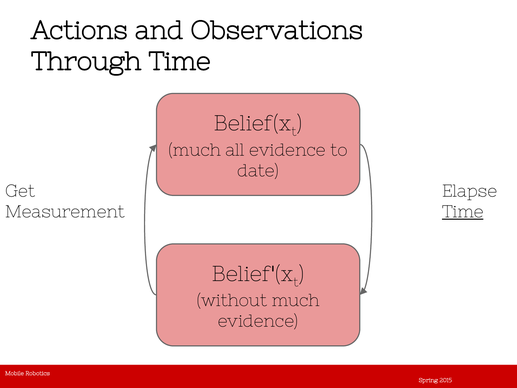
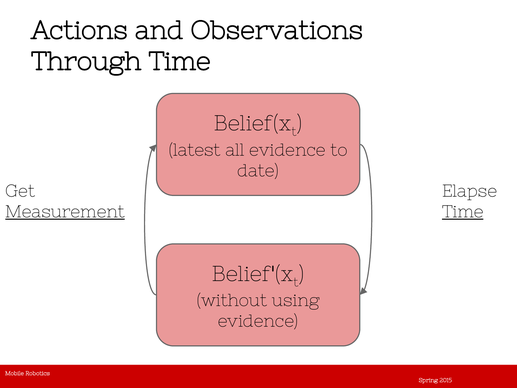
much at (195, 150): much -> latest
Measurement underline: none -> present
without much: much -> using
